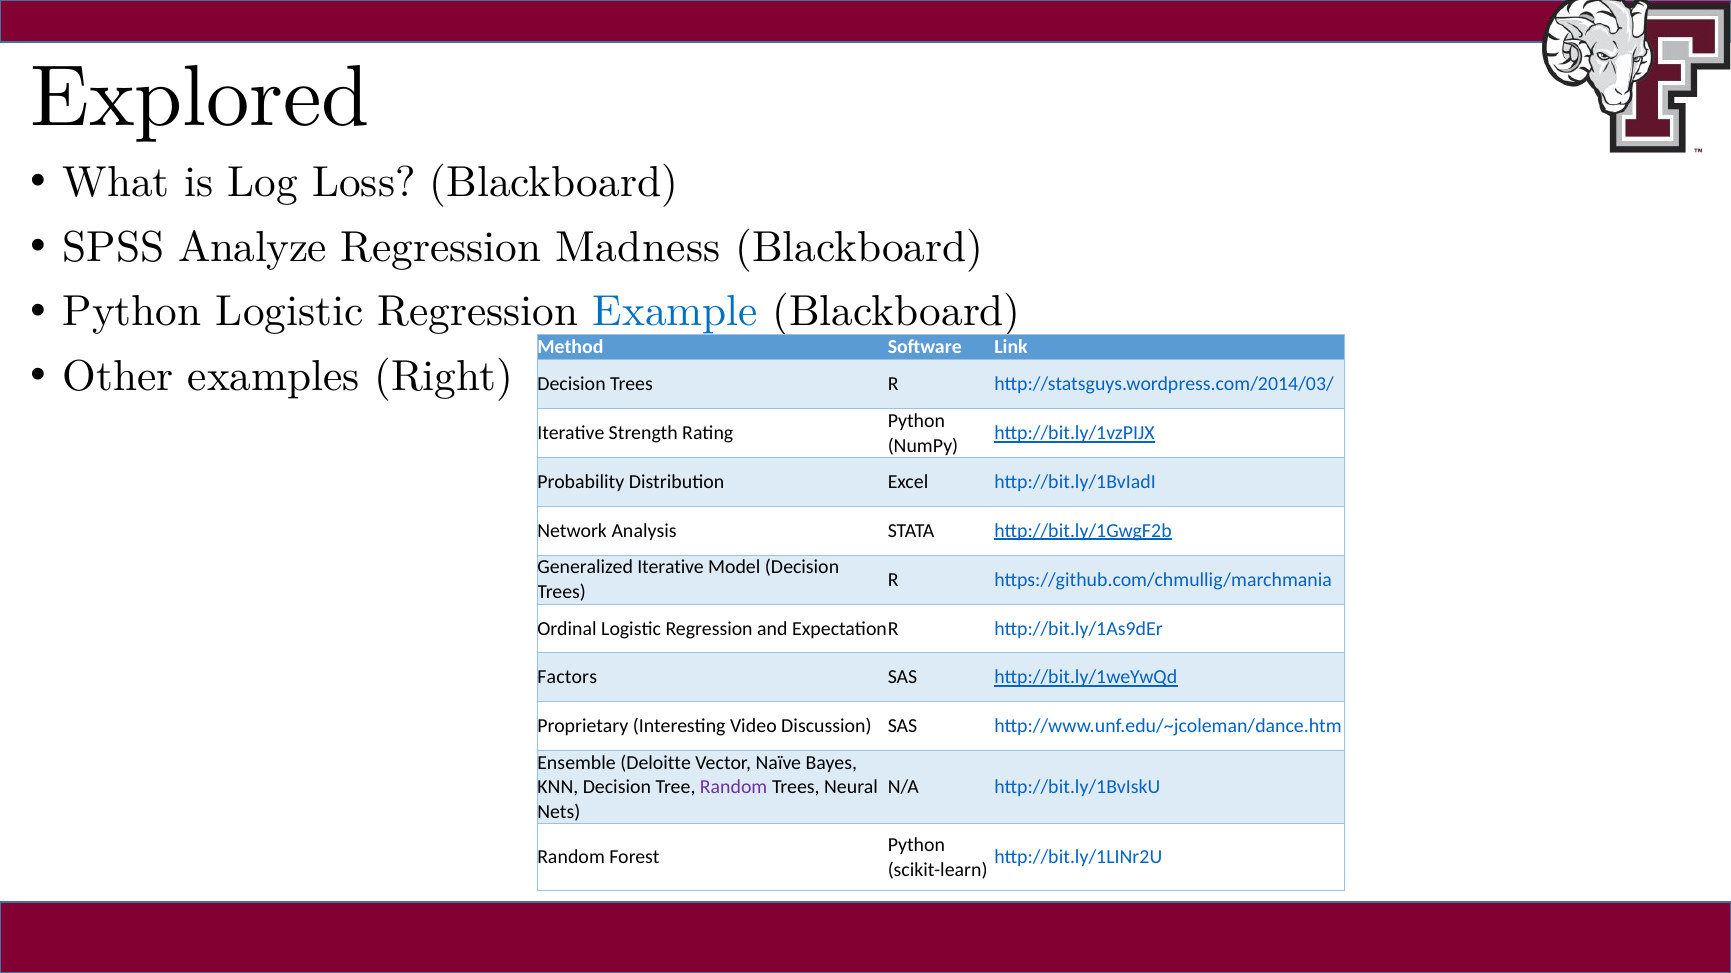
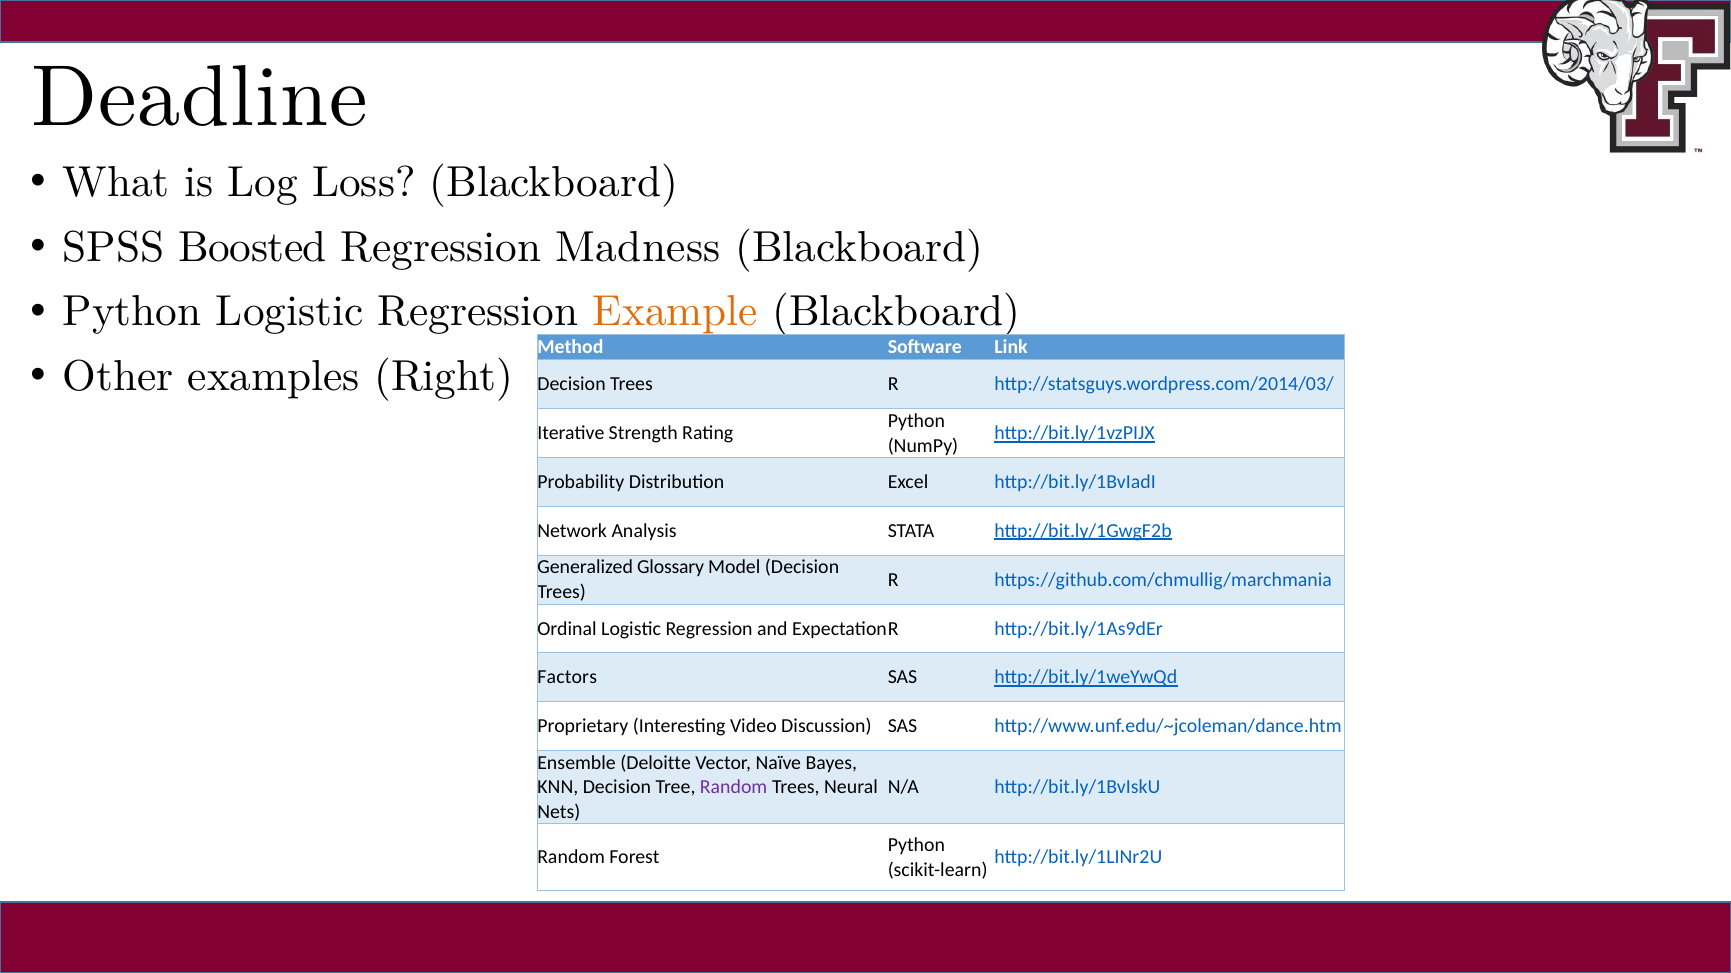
Explored: Explored -> Deadline
Analyze: Analyze -> Boosted
Example colour: blue -> orange
Generalized Iterative: Iterative -> Glossary
